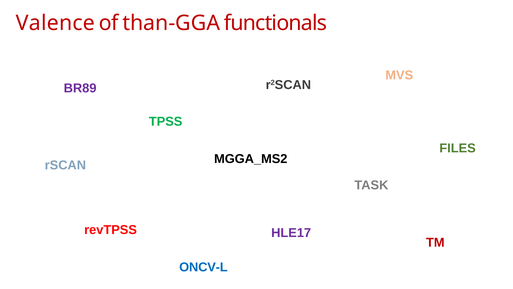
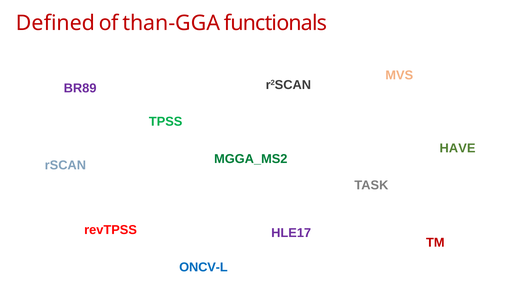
Valence: Valence -> Defined
FILES: FILES -> HAVE
MGGA_MS2 colour: black -> green
